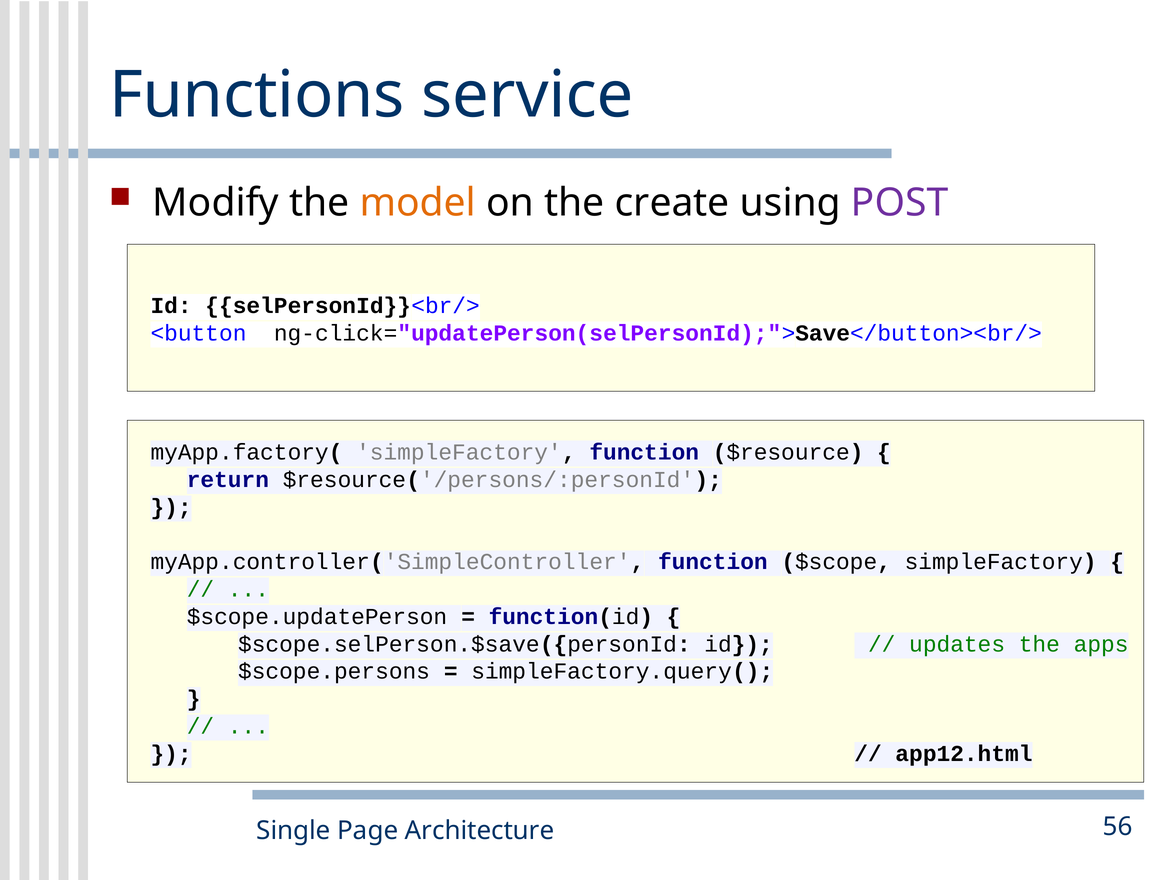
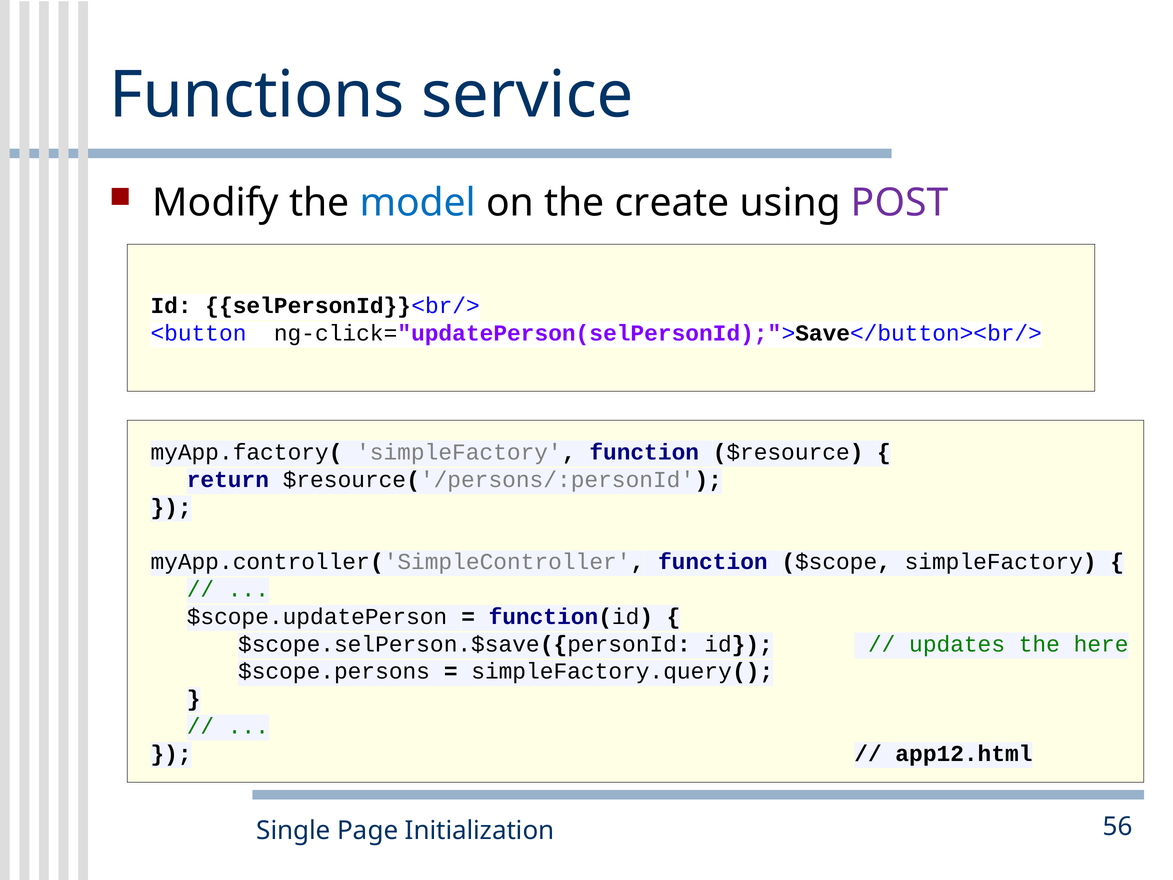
model colour: orange -> blue
apps: apps -> here
Architecture: Architecture -> Initialization
